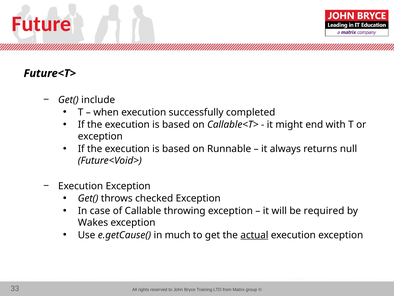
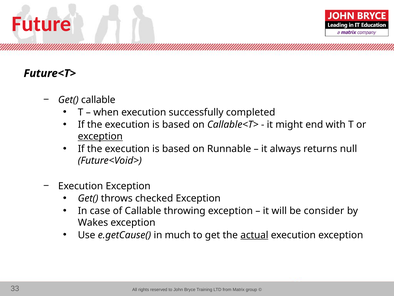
Get( include: include -> callable
exception at (100, 136) underline: none -> present
required: required -> consider
